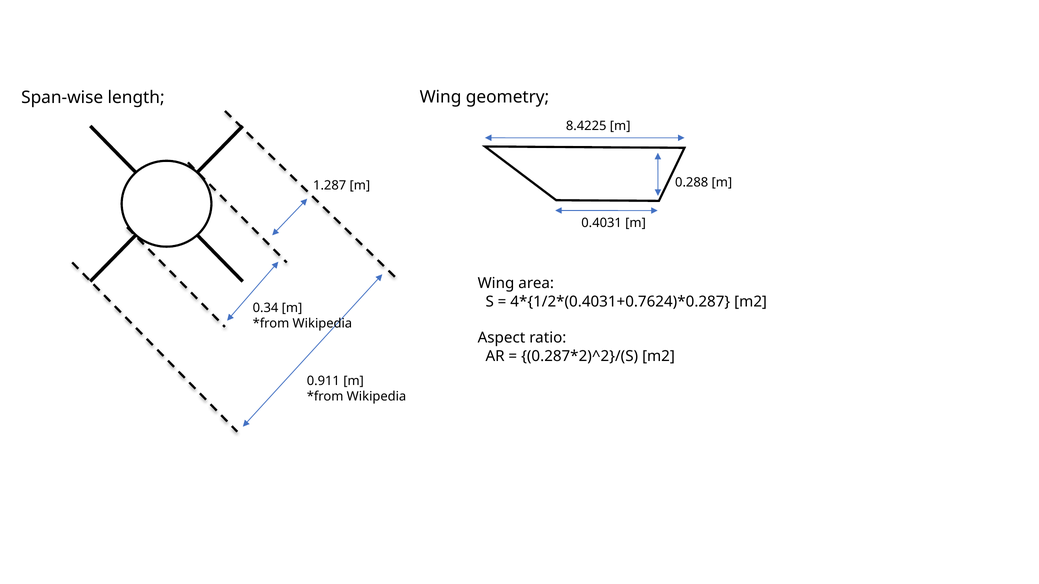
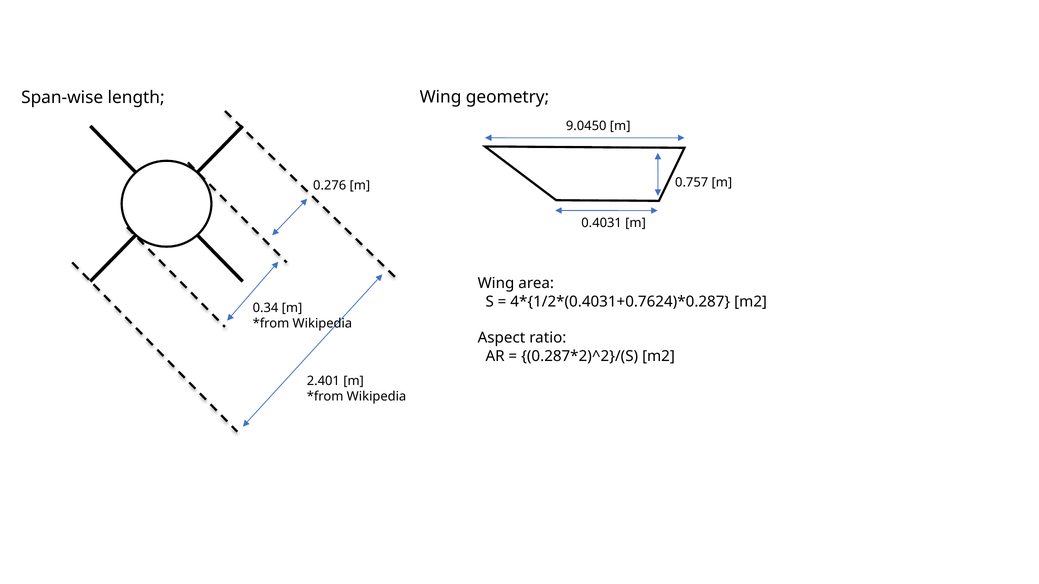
8.4225: 8.4225 -> 9.0450
0.288: 0.288 -> 0.757
1.287: 1.287 -> 0.276
0.911: 0.911 -> 2.401
